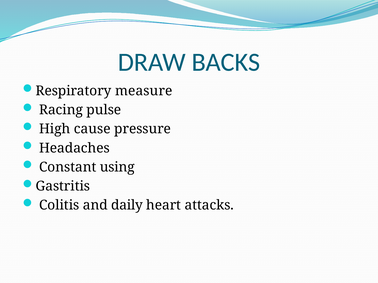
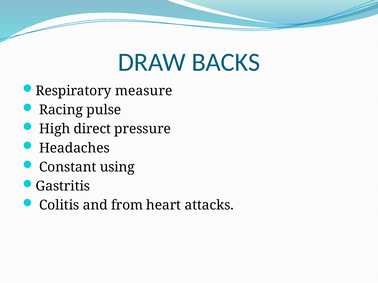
cause: cause -> direct
daily: daily -> from
